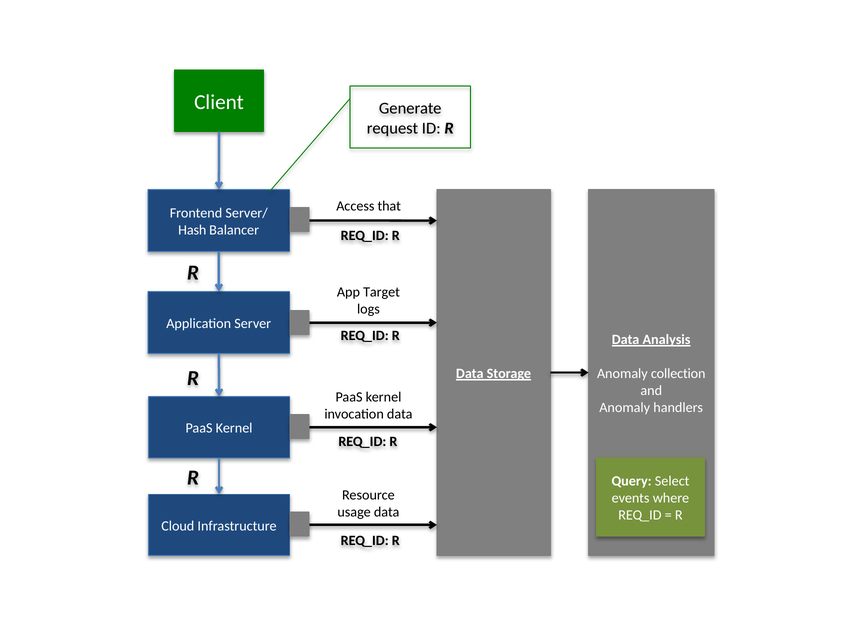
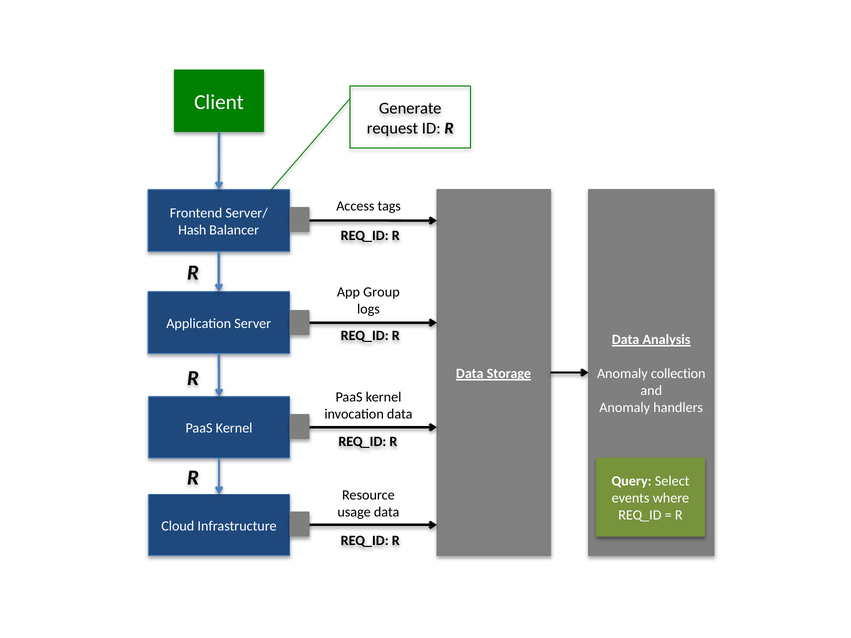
that: that -> tags
Target: Target -> Group
